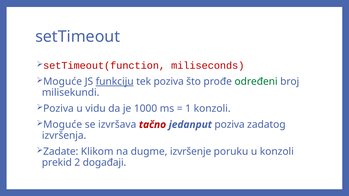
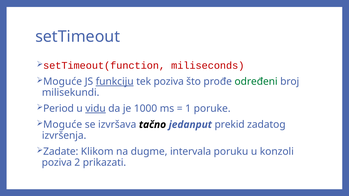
Poziva at (58, 109): Poziva -> Period
vidu underline: none -> present
1 konzoli: konzoli -> poruke
tačno colour: red -> black
jedanput poziva: poziva -> prekid
izvršenje: izvršenje -> intervala
prekid at (57, 163): prekid -> poziva
događaji: događaji -> prikazati
